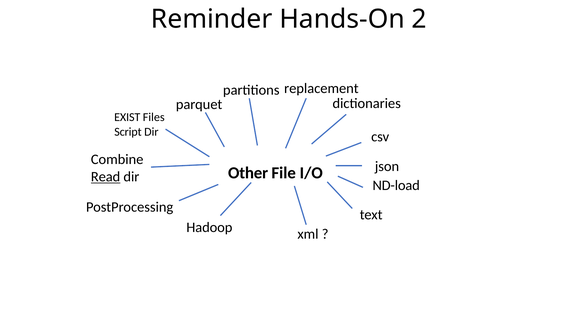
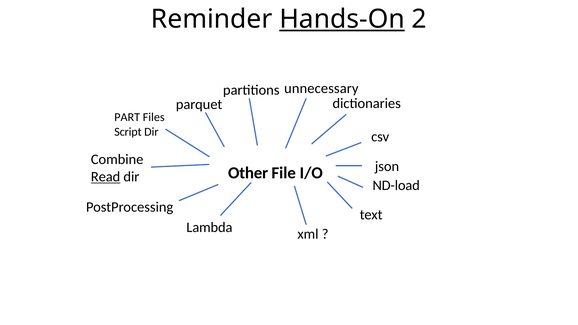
Hands-On underline: none -> present
replacement: replacement -> unnecessary
EXIST: EXIST -> PART
Hadoop: Hadoop -> Lambda
